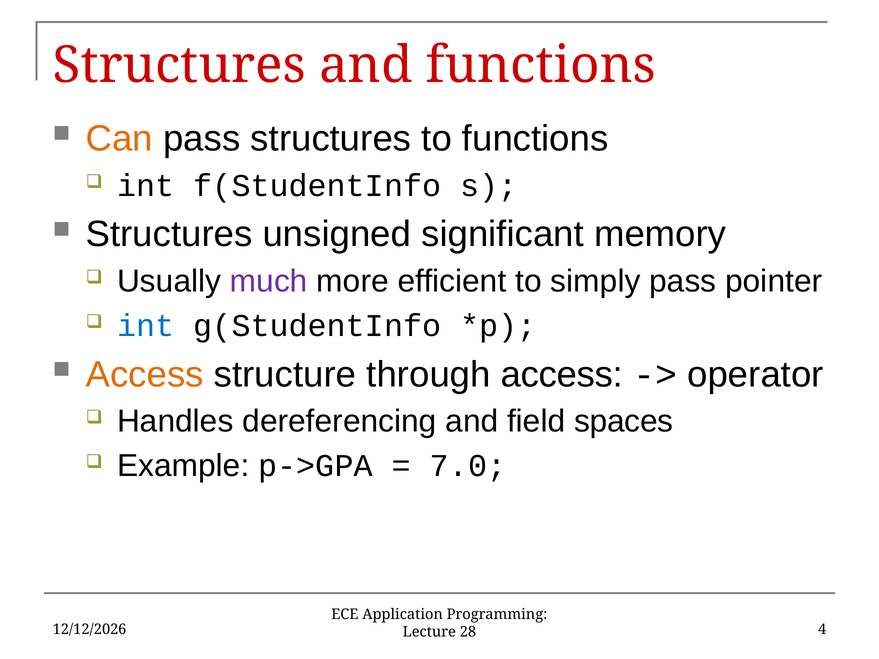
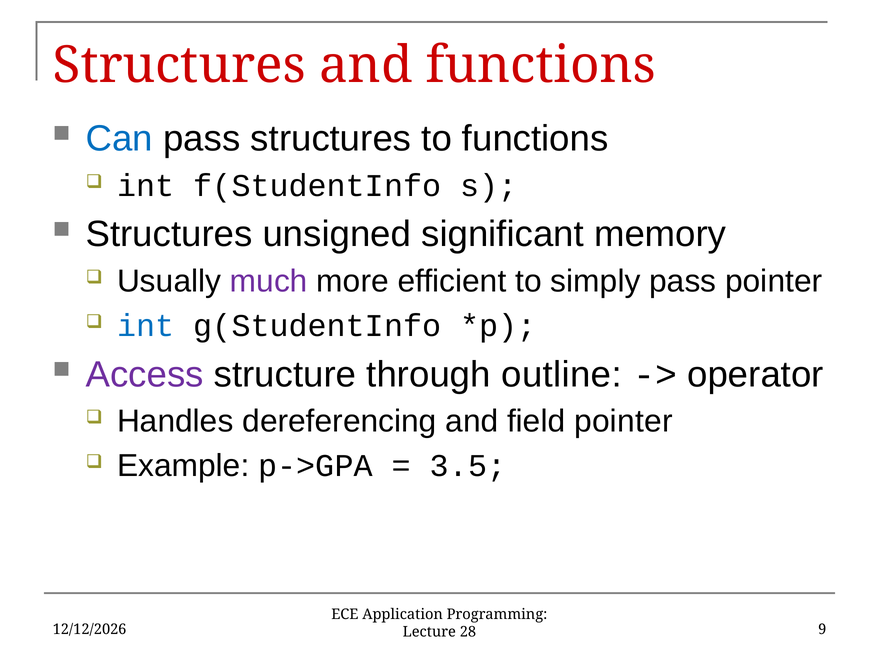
Can colour: orange -> blue
Access at (145, 375) colour: orange -> purple
through access: access -> outline
field spaces: spaces -> pointer
7.0: 7.0 -> 3.5
4: 4 -> 9
